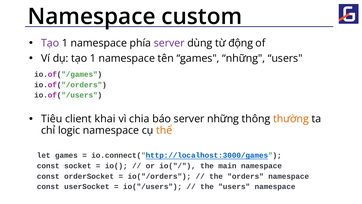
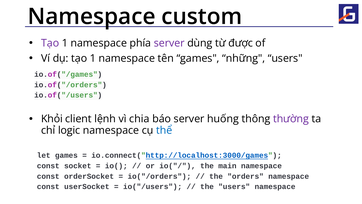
động: động -> được
Tiêu: Tiêu -> Khỏi
khai: khai -> lệnh
server những: những -> huống
thường colour: orange -> purple
thể colour: orange -> blue
